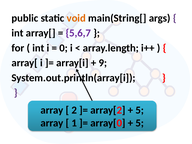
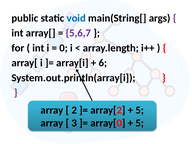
void colour: orange -> blue
9: 9 -> 6
1: 1 -> 3
